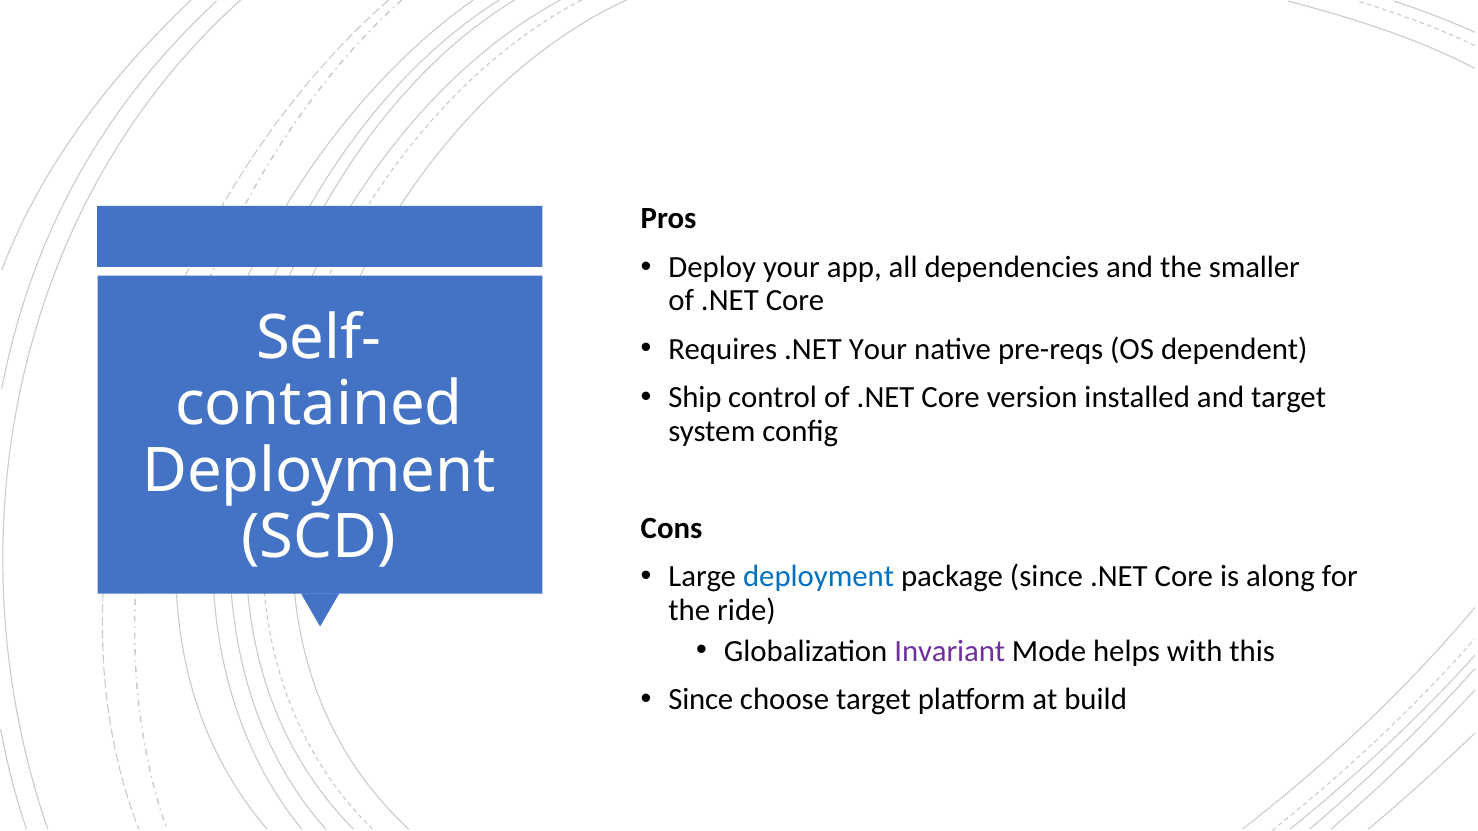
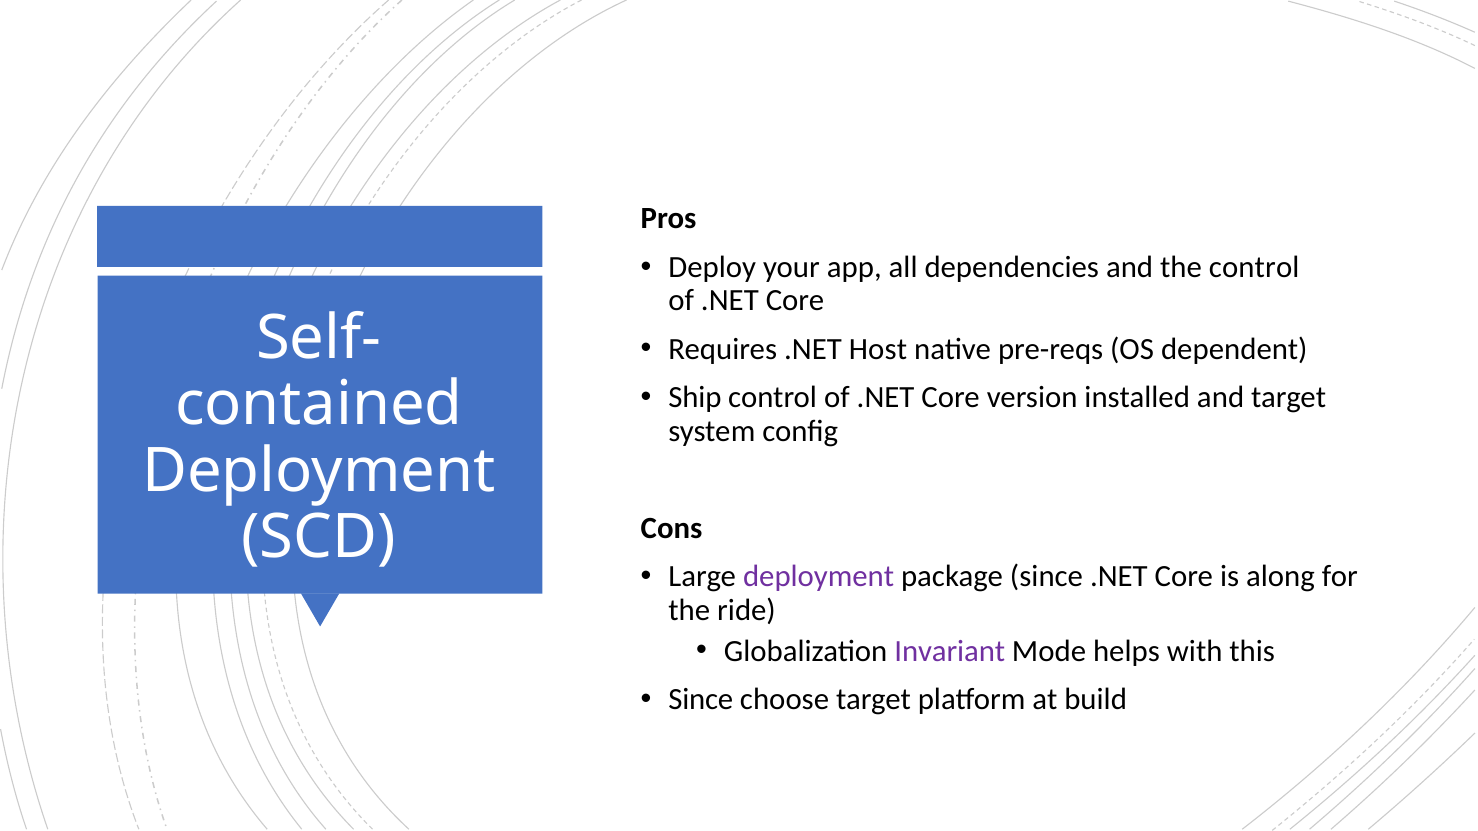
the smaller: smaller -> control
.NET Your: Your -> Host
deployment at (819, 577) colour: blue -> purple
